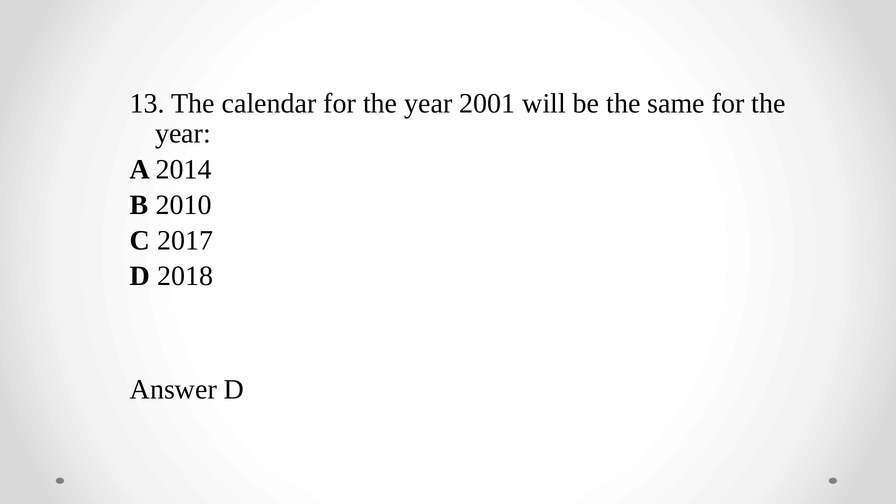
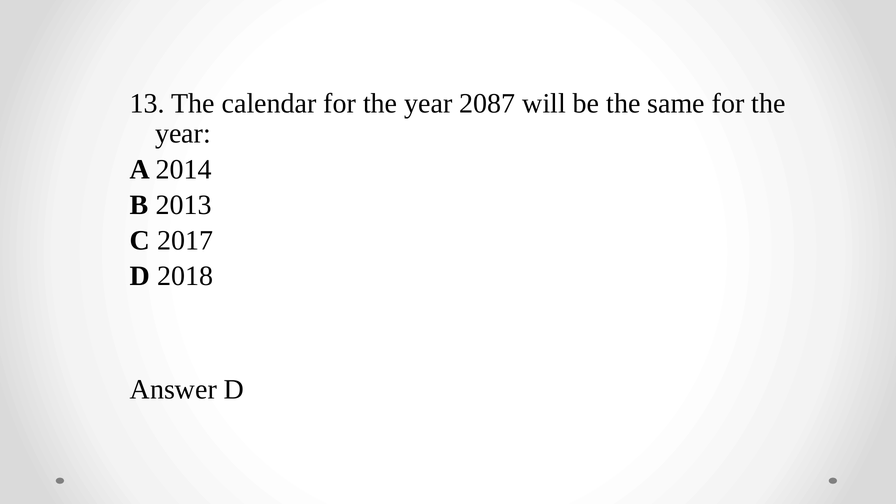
2001: 2001 -> 2087
2010: 2010 -> 2013
